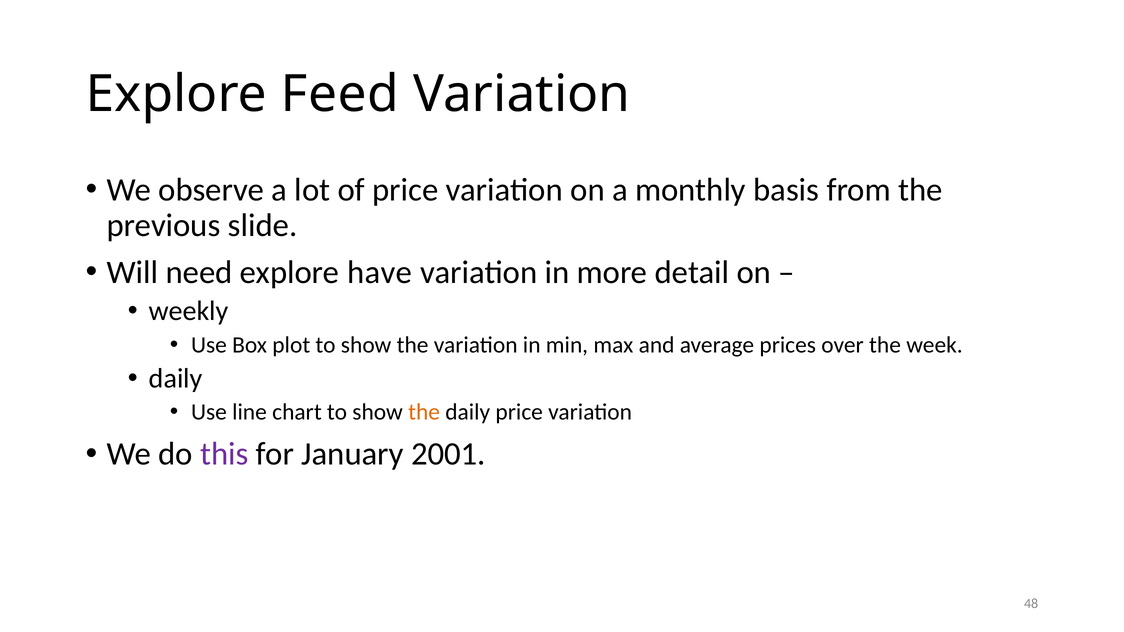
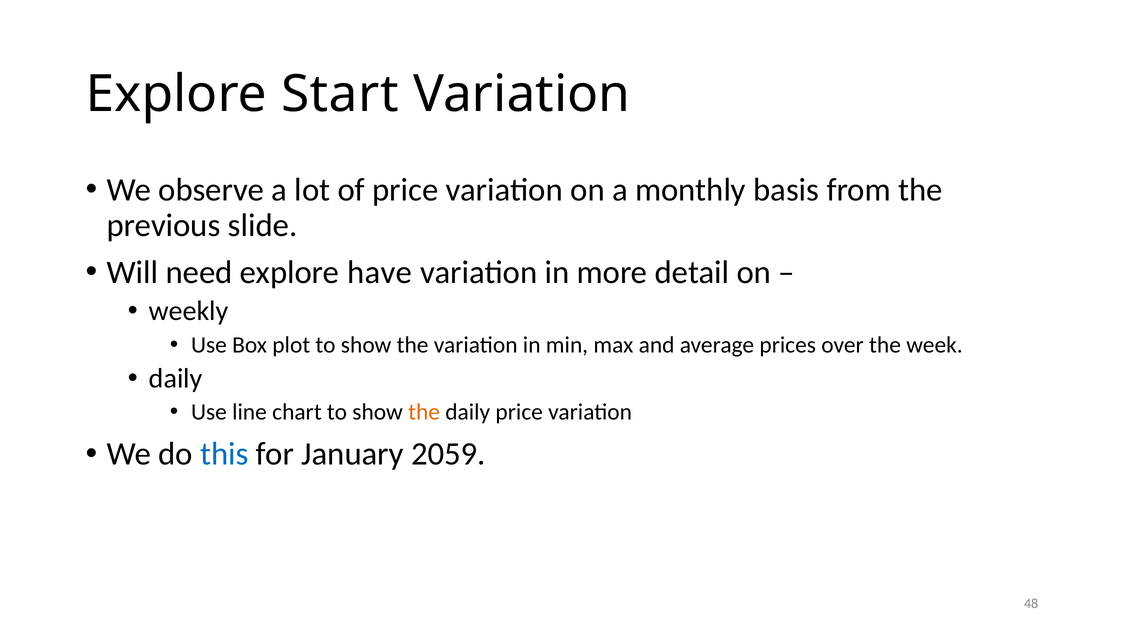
Feed: Feed -> Start
this colour: purple -> blue
2001: 2001 -> 2059
